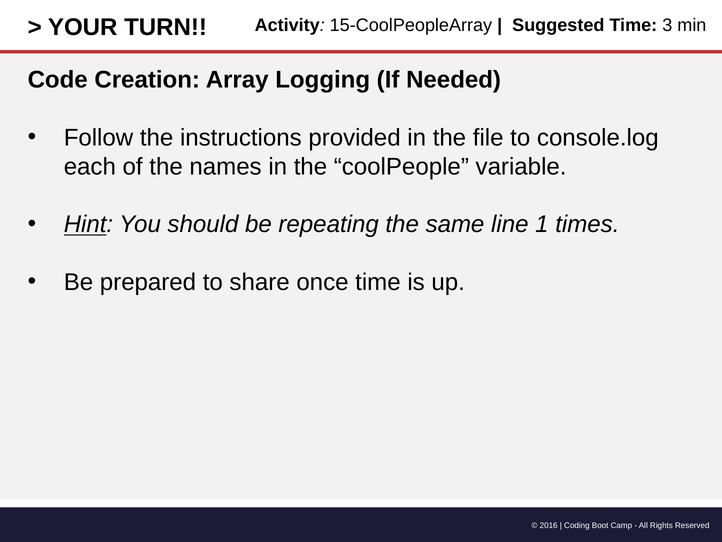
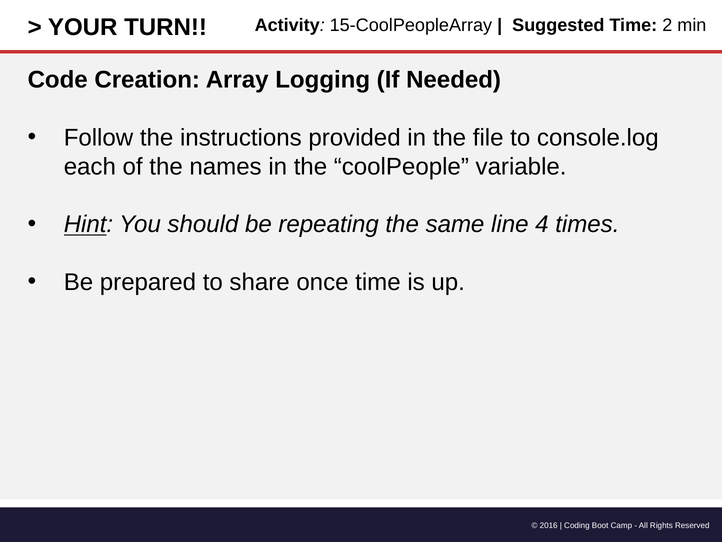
3: 3 -> 2
1: 1 -> 4
